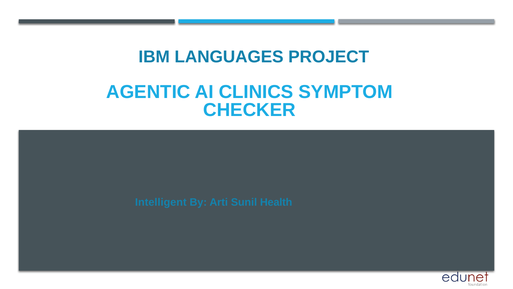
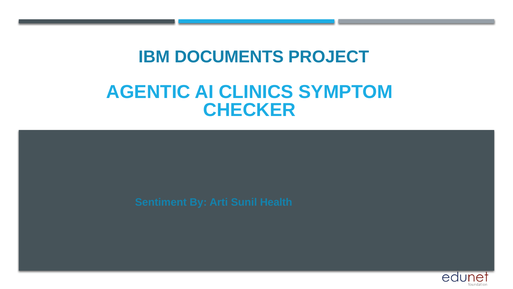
LANGUAGES: LANGUAGES -> DOCUMENTS
Intelligent: Intelligent -> Sentiment
